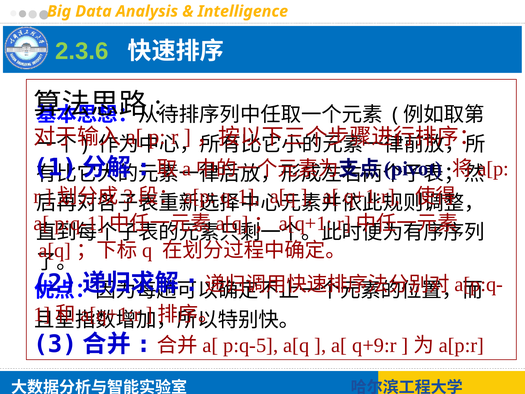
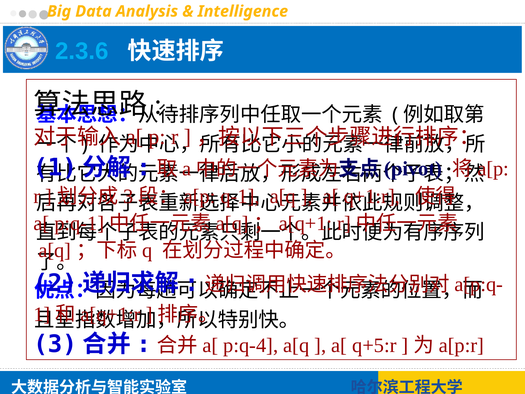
2.3.6 colour: light green -> light blue
p:q-5: p:q-5 -> p:q-4
q+9:r: q+9:r -> q+5:r
